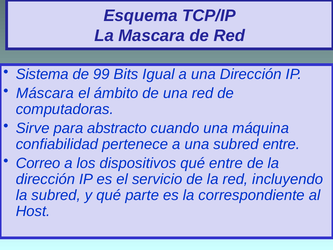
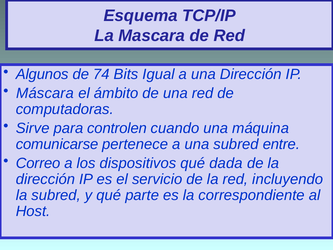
Sistema: Sistema -> Algunos
99: 99 -> 74
abstracto: abstracto -> controlen
confiabilidad: confiabilidad -> comunicarse
qué entre: entre -> dada
